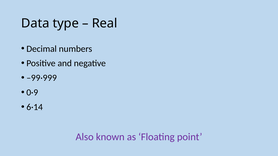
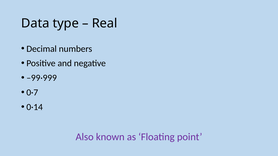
0·9: 0·9 -> 0·7
6·14: 6·14 -> 0·14
